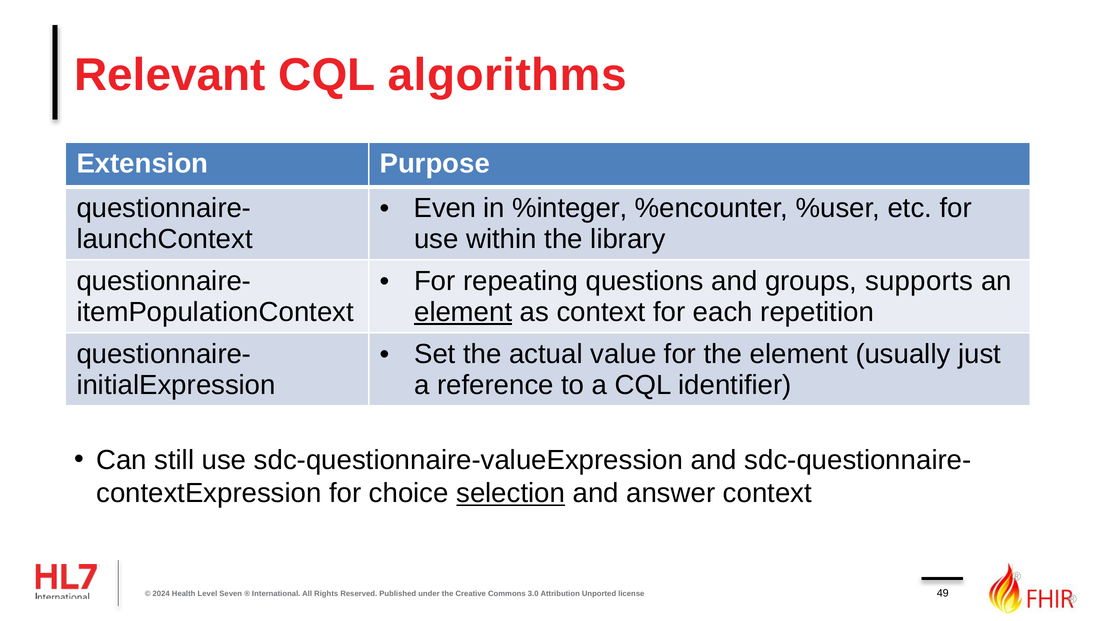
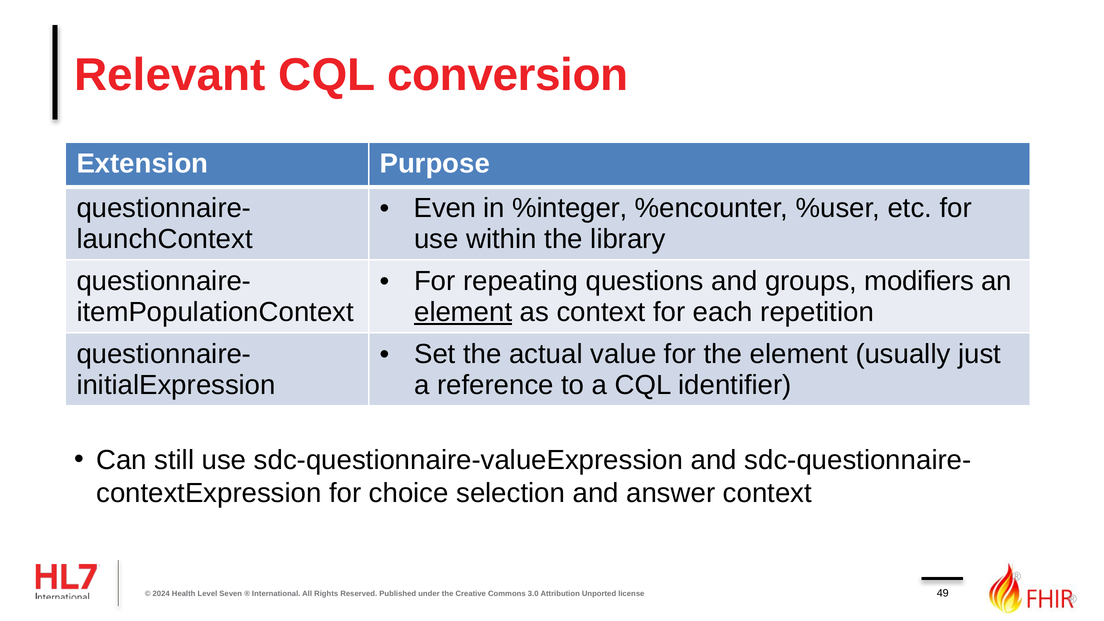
algorithms: algorithms -> conversion
supports: supports -> modifiers
selection underline: present -> none
